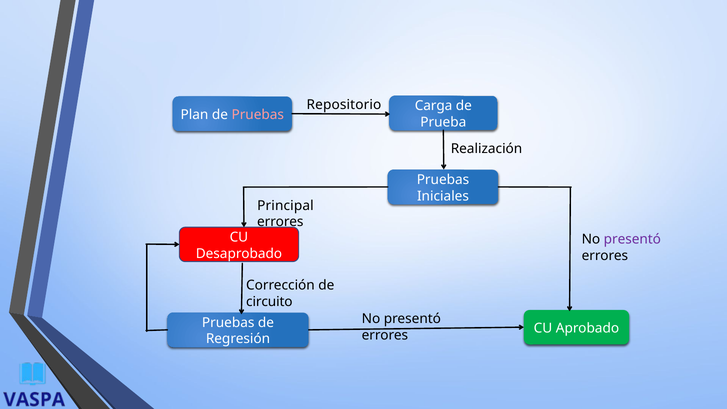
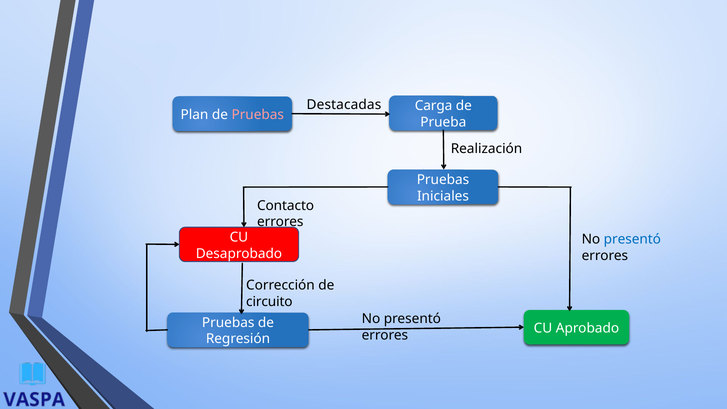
Repositorio: Repositorio -> Destacadas
Principal: Principal -> Contacto
presentó at (632, 239) colour: purple -> blue
